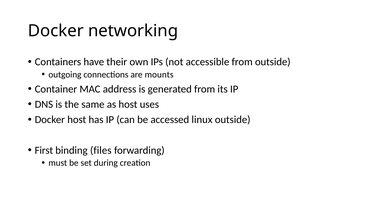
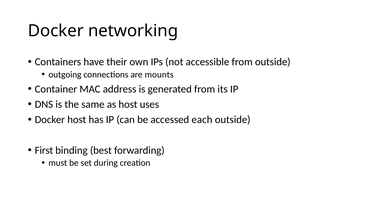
linux: linux -> each
files: files -> best
